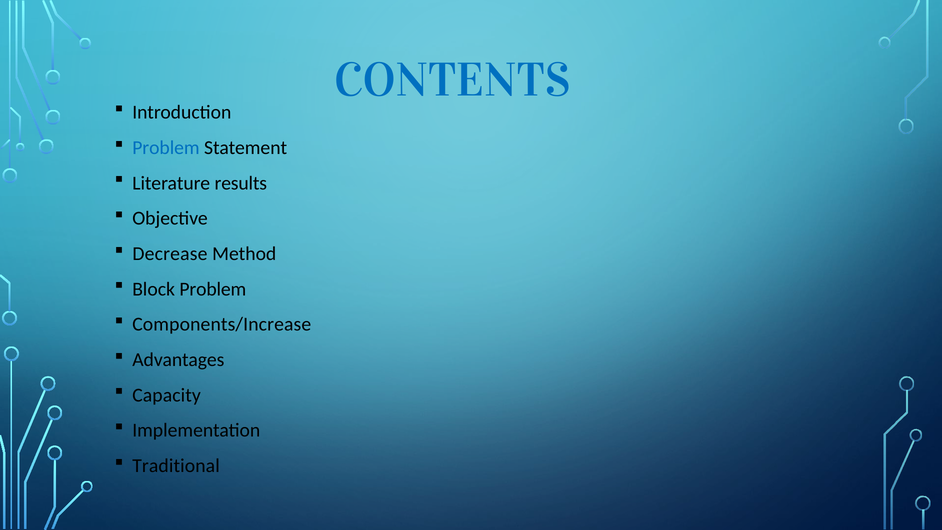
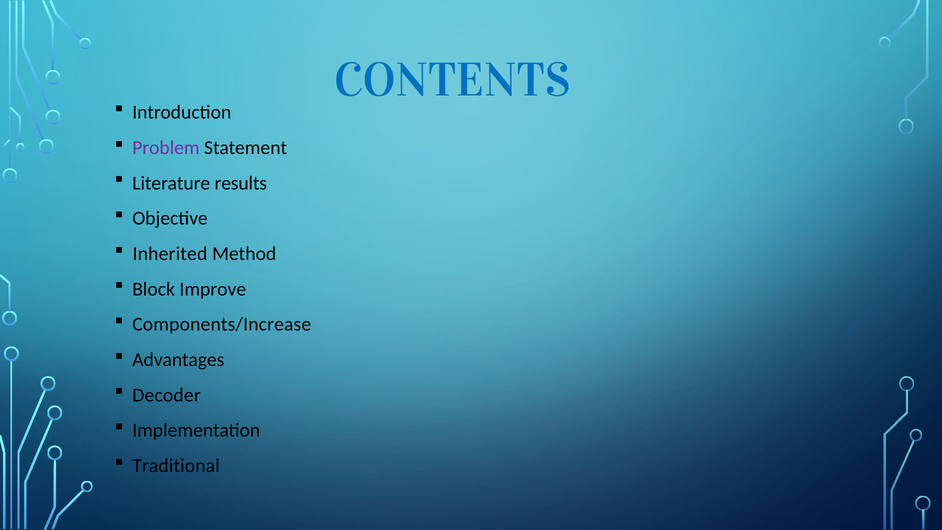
Problem at (166, 148) colour: blue -> purple
Decrease: Decrease -> Inherited
Block Problem: Problem -> Improve
Capacity: Capacity -> Decoder
